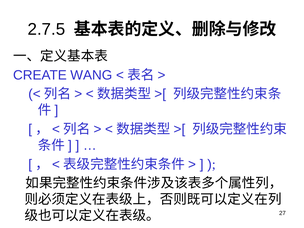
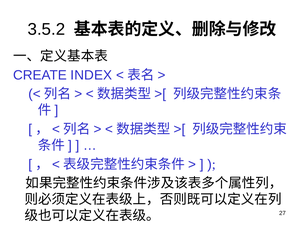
2.7.5: 2.7.5 -> 3.5.2
WANG: WANG -> INDEX
